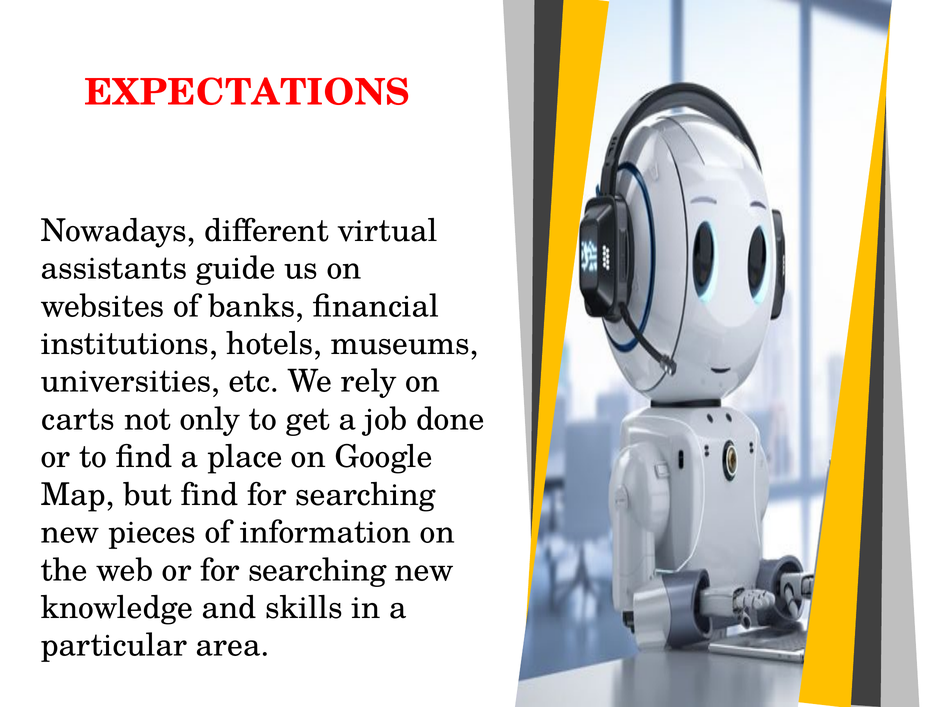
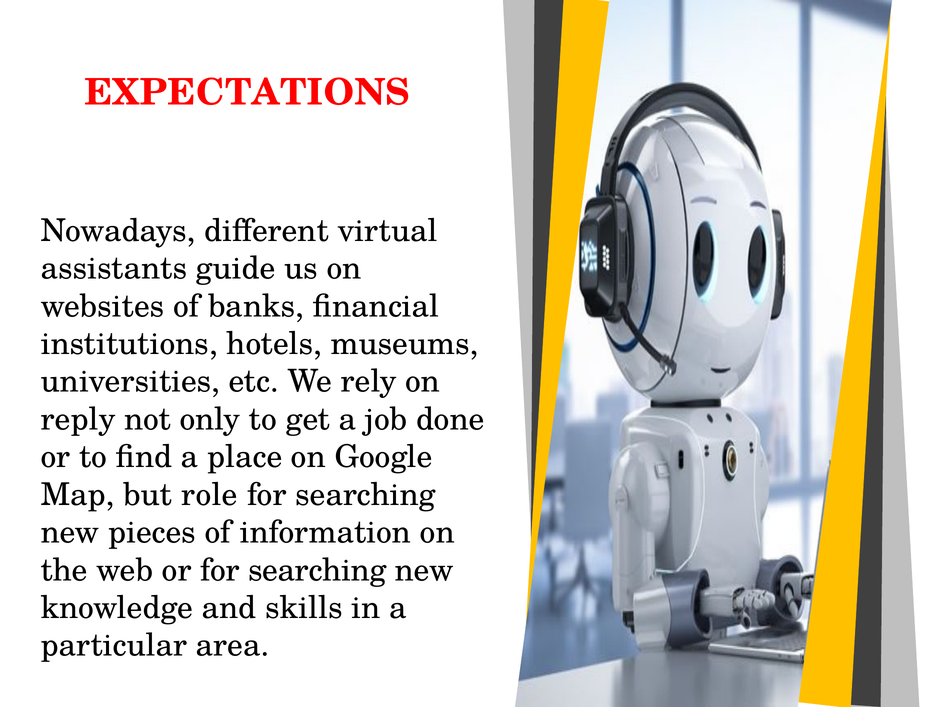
carts: carts -> reply
but find: find -> role
